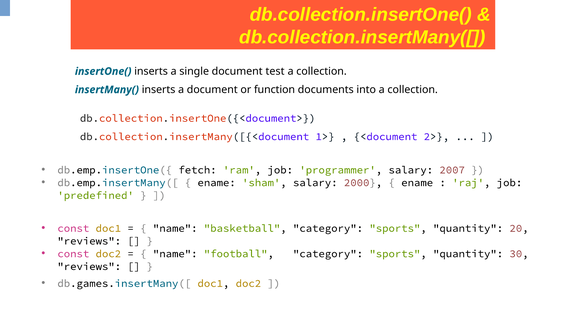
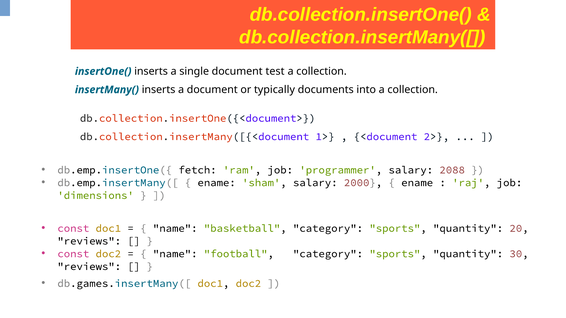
function: function -> typically
2007: 2007 -> 2088
predefined: predefined -> dimensions
